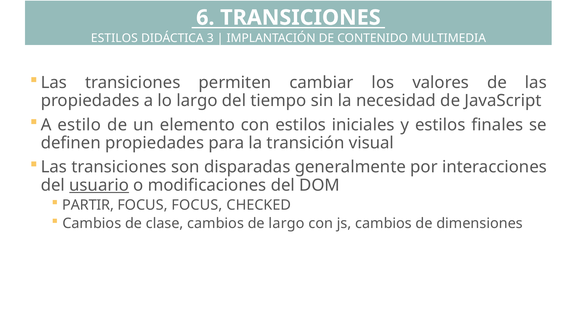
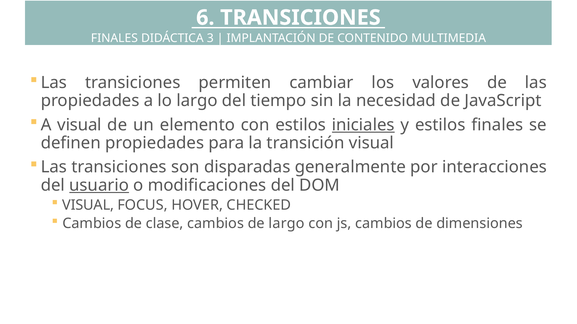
ESTILOS at (114, 38): ESTILOS -> FINALES
A estilo: estilo -> visual
iniciales underline: none -> present
PARTIR at (88, 205): PARTIR -> VISUAL
FOCUS FOCUS: FOCUS -> HOVER
